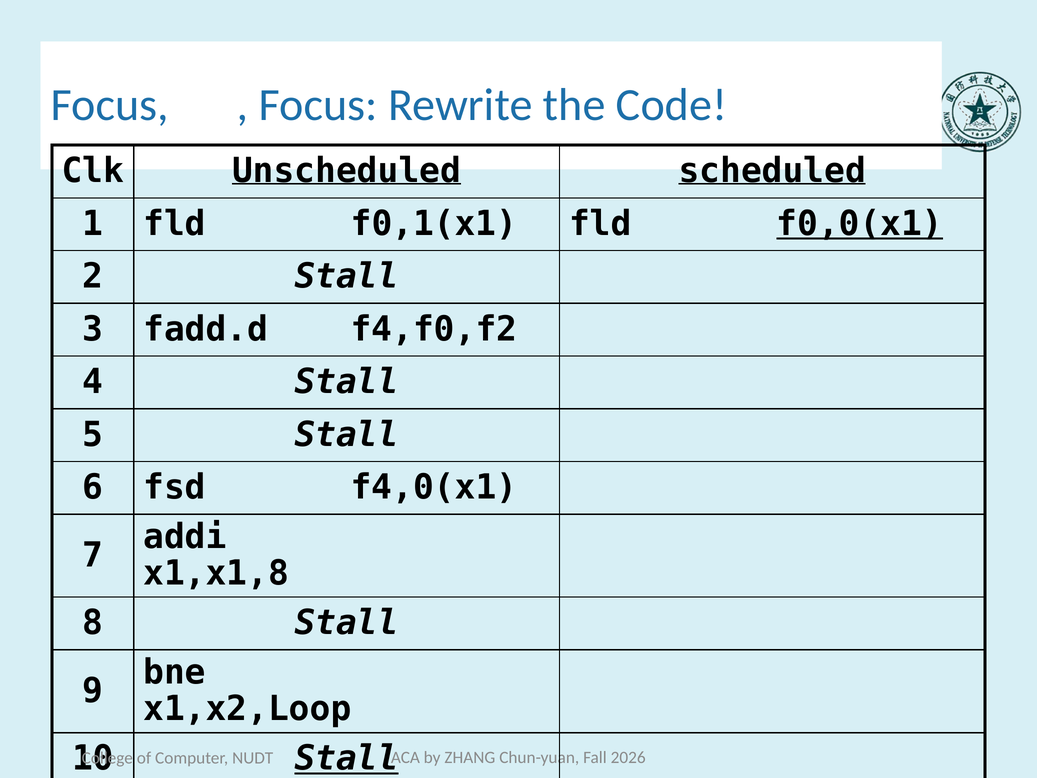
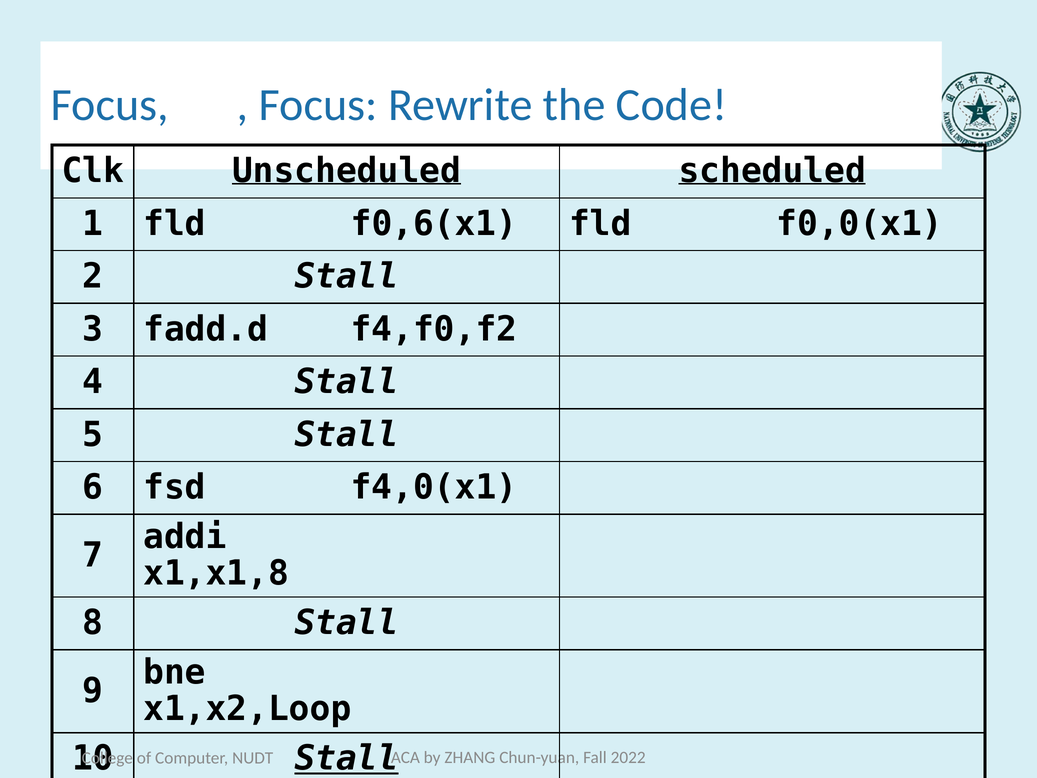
f0,1(x1: f0,1(x1 -> f0,6(x1
f0,0(x1 underline: present -> none
2026: 2026 -> 2022
